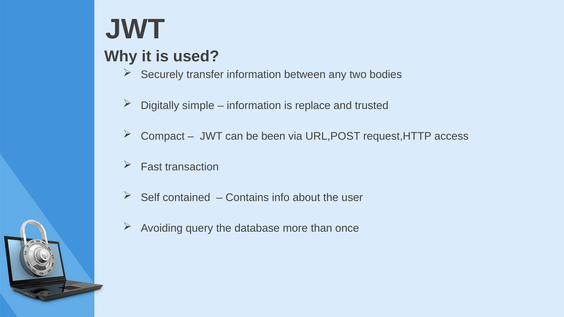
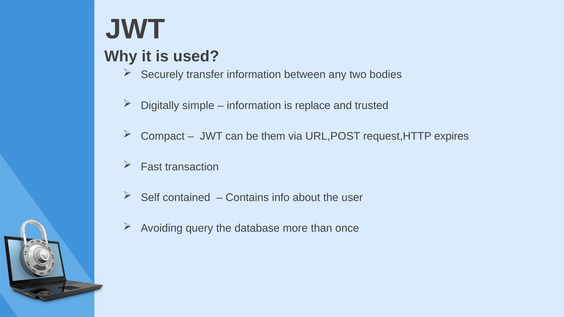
been: been -> them
access: access -> expires
